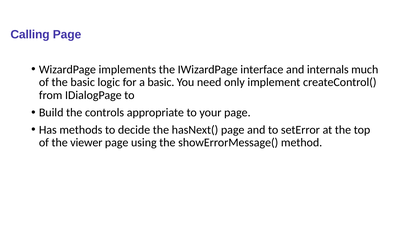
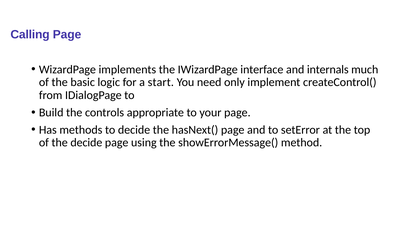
a basic: basic -> start
the viewer: viewer -> decide
